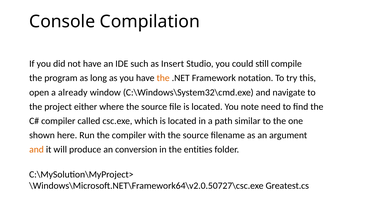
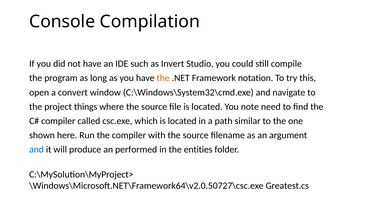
Insert: Insert -> Invert
already: already -> convert
either: either -> things
and at (37, 150) colour: orange -> blue
conversion: conversion -> performed
